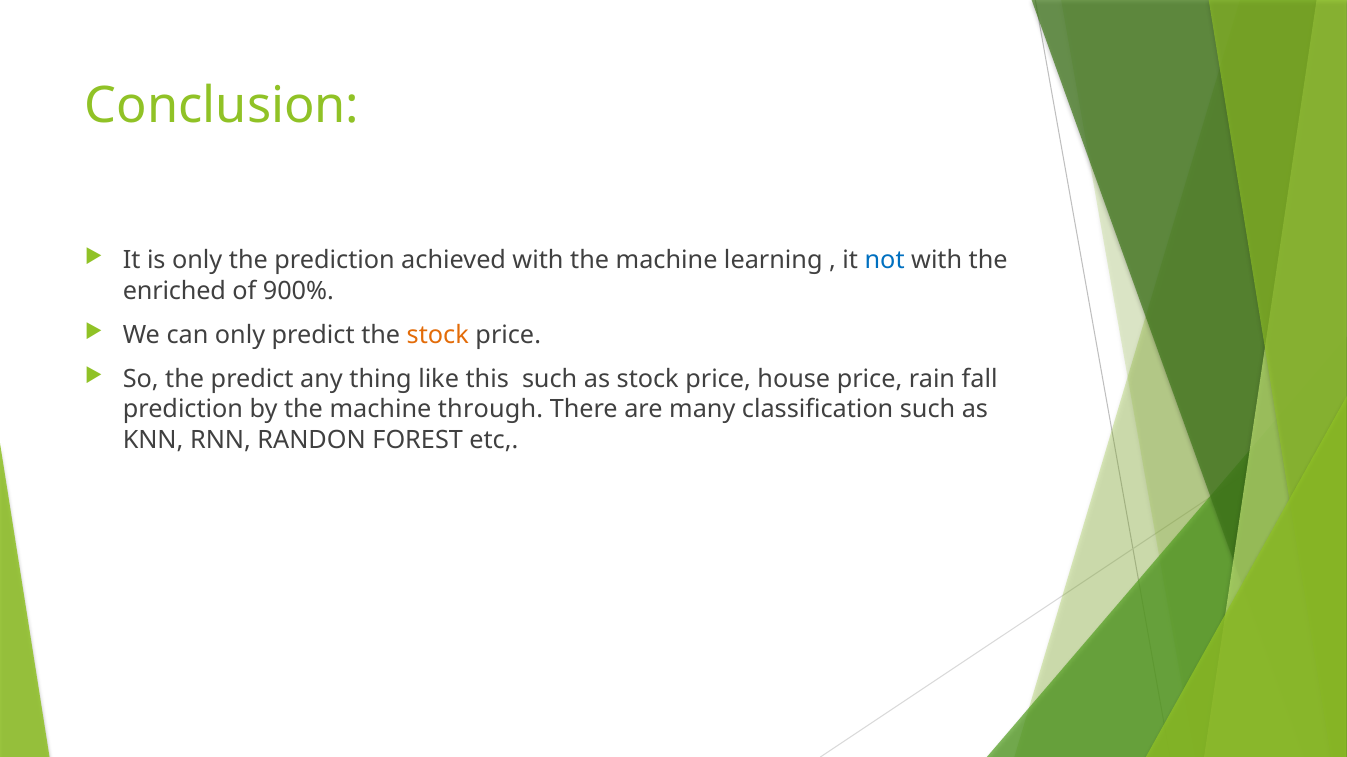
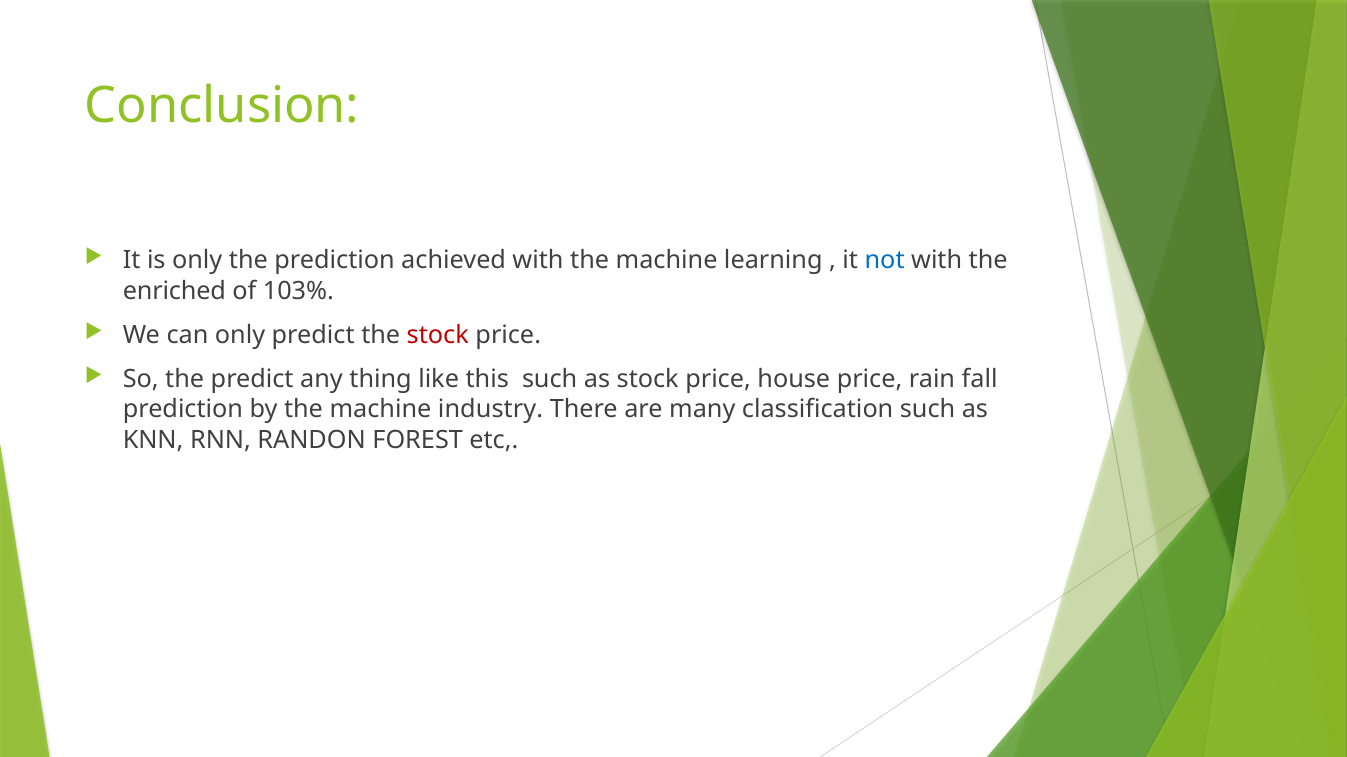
900%: 900% -> 103%
stock at (438, 335) colour: orange -> red
through: through -> industry
